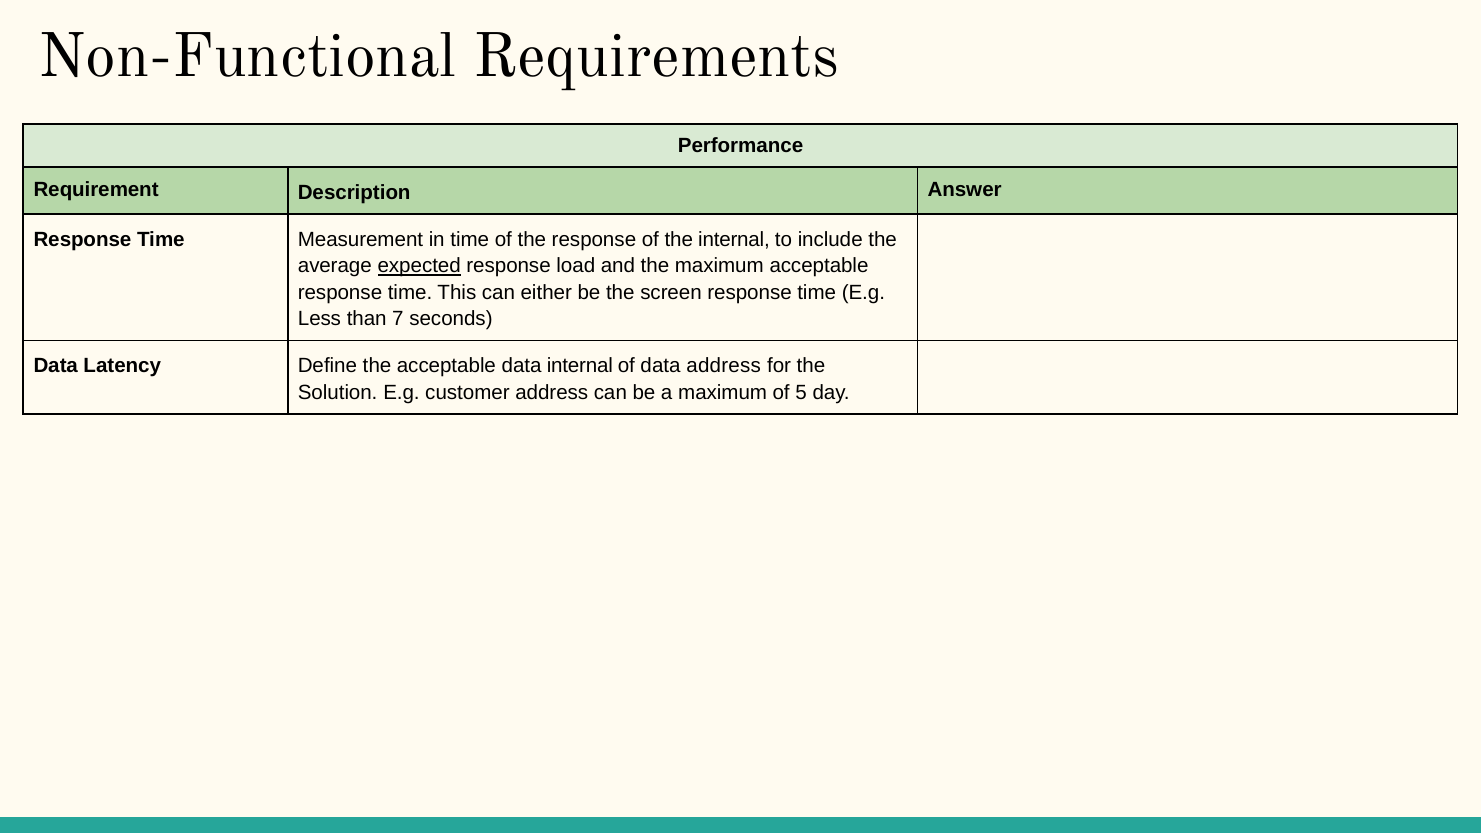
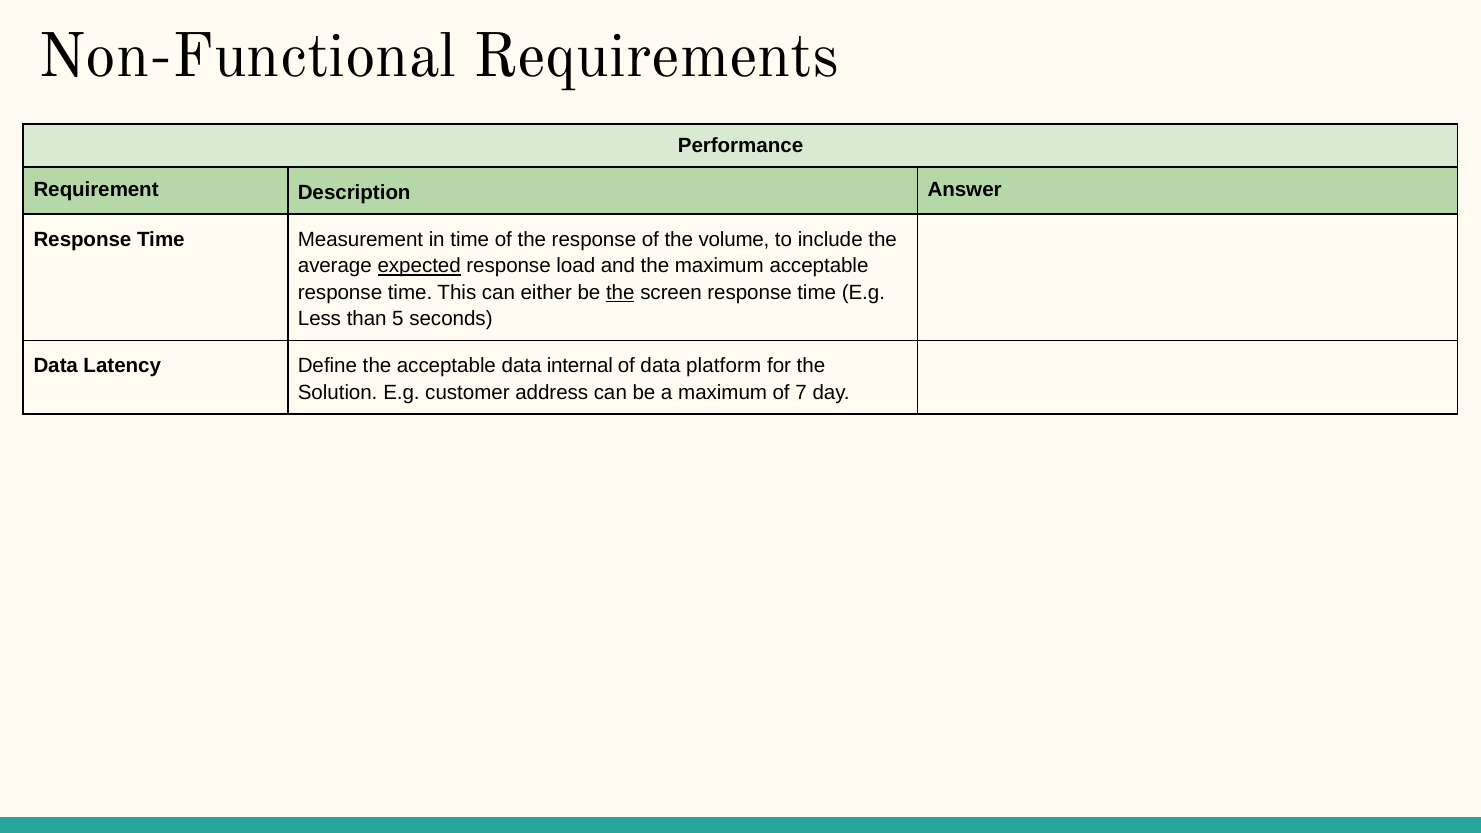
the internal: internal -> volume
the at (620, 293) underline: none -> present
7: 7 -> 5
data address: address -> platform
5: 5 -> 7
